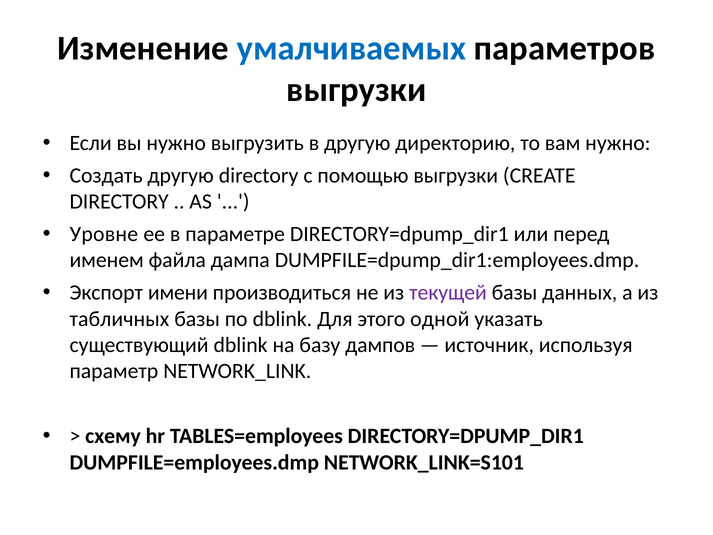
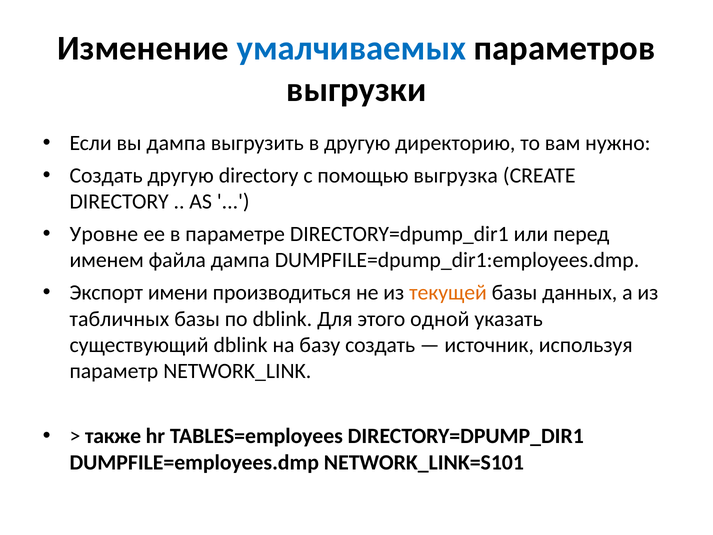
вы нужно: нужно -> дампа
помощью выгрузки: выгрузки -> выгрузка
текущей colour: purple -> orange
дампов: дампов -> создать
схему: схему -> также
